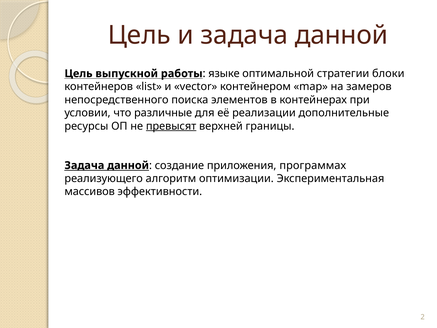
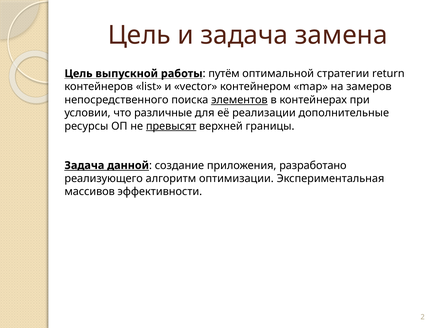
и задача данной: данной -> замена
языке: языке -> путём
блоки: блоки -> return
элементов underline: none -> present
программах: программах -> разработано
